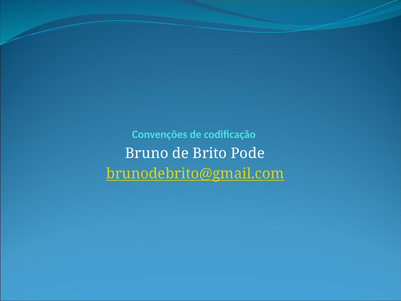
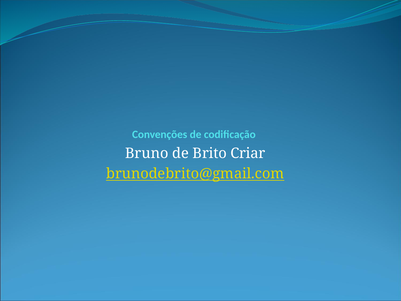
Pode: Pode -> Criar
